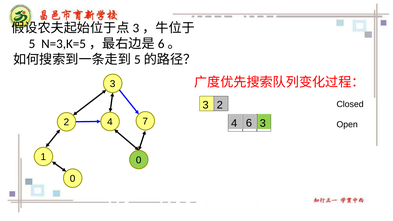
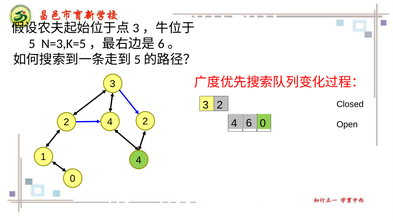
4 7: 7 -> 2
3 at (263, 123): 3 -> 0
1 0: 0 -> 4
